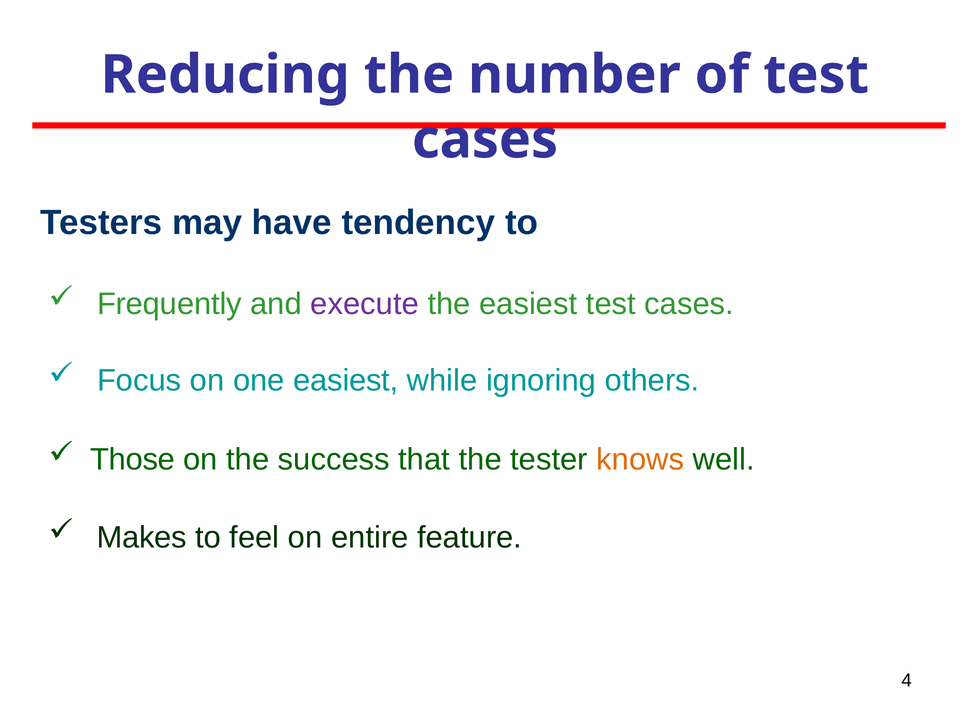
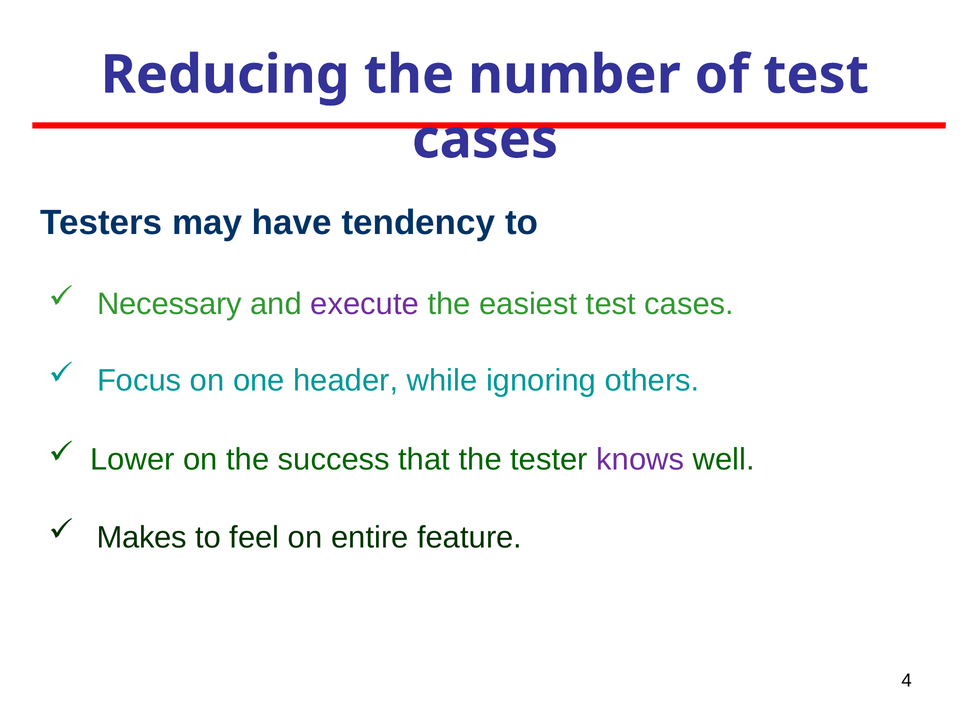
Frequently: Frequently -> Necessary
one easiest: easiest -> header
Those: Those -> Lower
knows colour: orange -> purple
